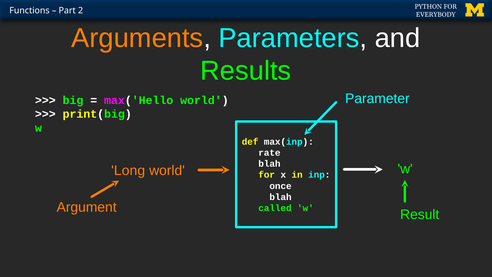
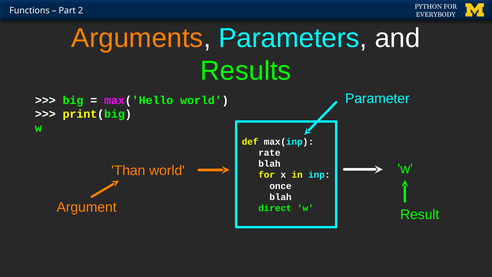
Long: Long -> Than
called: called -> direct
